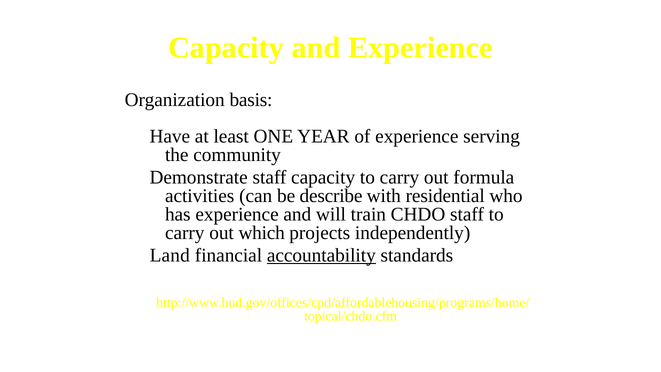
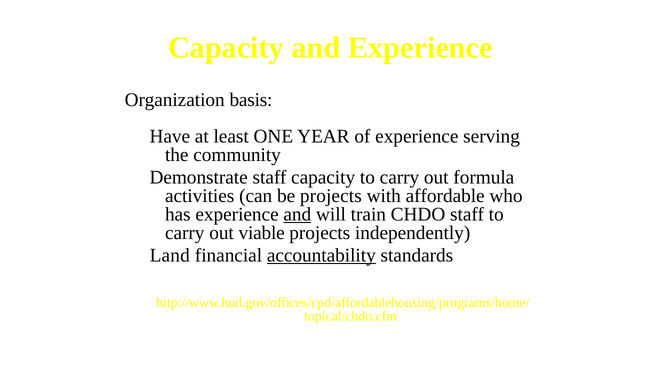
be describe: describe -> projects
residential: residential -> affordable
and at (297, 214) underline: none -> present
which: which -> viable
